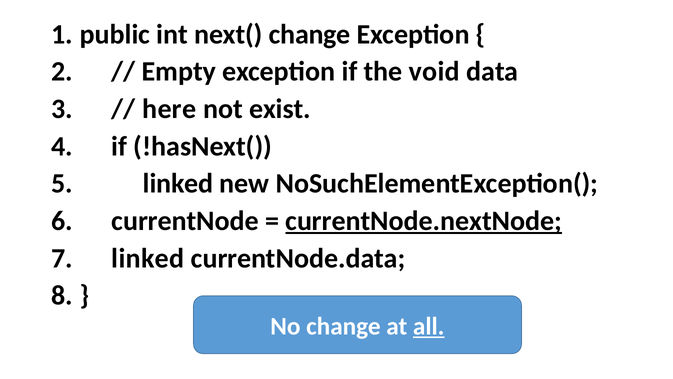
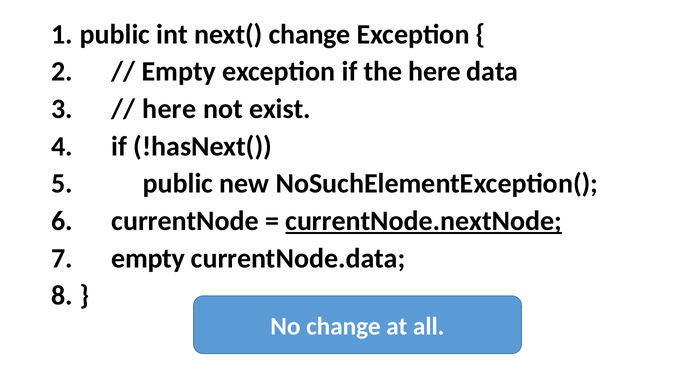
the void: void -> here
linked at (178, 183): linked -> public
linked at (148, 258): linked -> empty
all underline: present -> none
